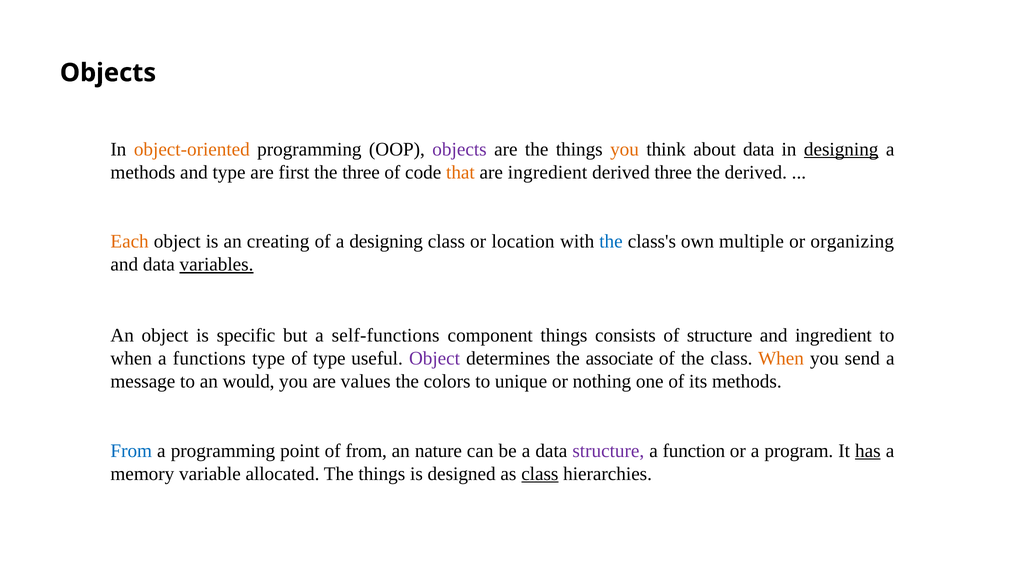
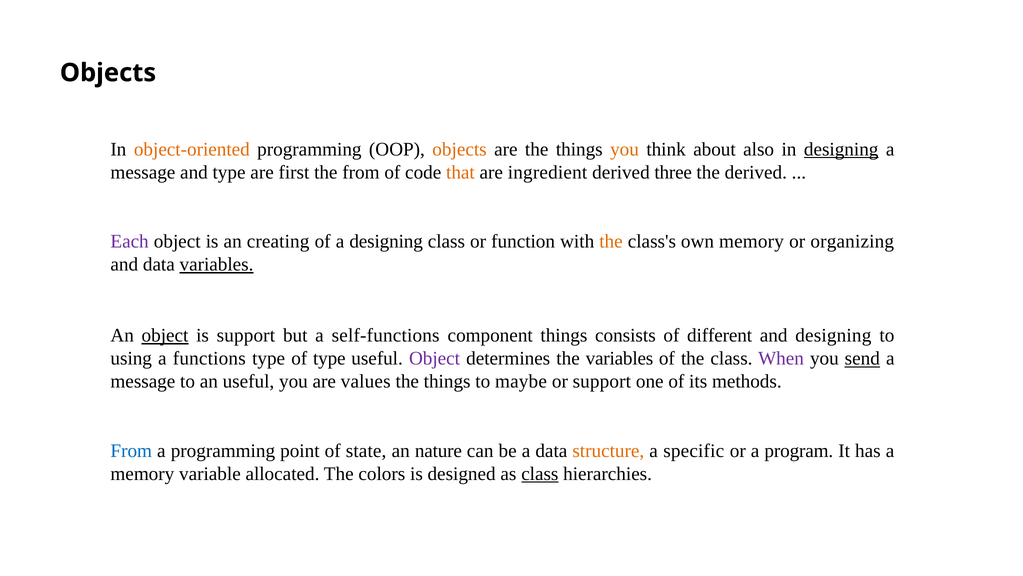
objects at (460, 149) colour: purple -> orange
about data: data -> also
methods at (143, 172): methods -> message
the three: three -> from
Each colour: orange -> purple
location: location -> function
the at (611, 241) colour: blue -> orange
own multiple: multiple -> memory
object at (165, 335) underline: none -> present
is specific: specific -> support
of structure: structure -> different
and ingredient: ingredient -> designing
when at (131, 358): when -> using
the associate: associate -> variables
When at (781, 358) colour: orange -> purple
send underline: none -> present
an would: would -> useful
colors at (447, 381): colors -> things
unique: unique -> maybe
or nothing: nothing -> support
of from: from -> state
structure at (608, 450) colour: purple -> orange
function: function -> specific
has underline: present -> none
allocated The things: things -> colors
